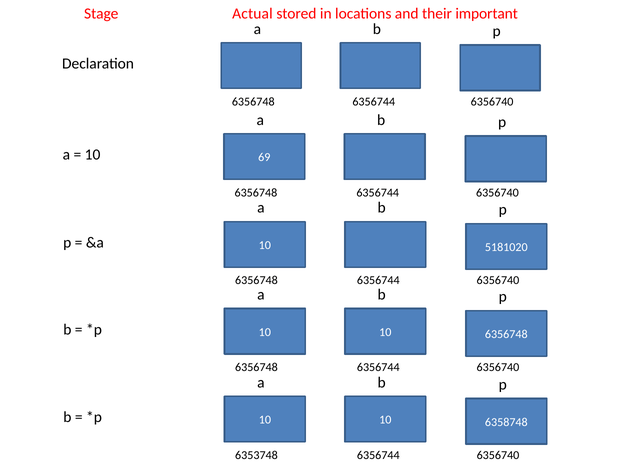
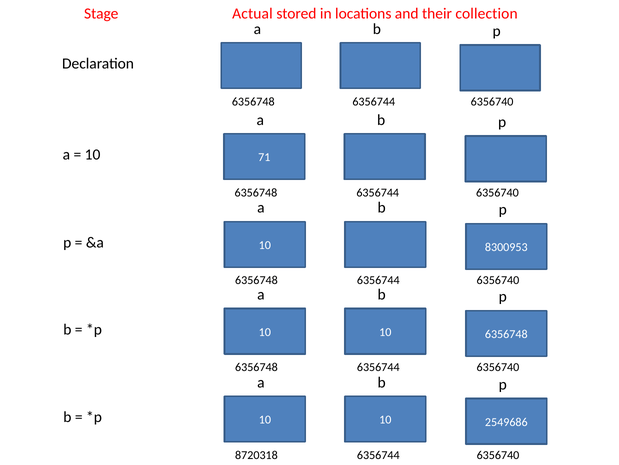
important: important -> collection
69: 69 -> 71
5181020: 5181020 -> 8300953
6358748: 6358748 -> 2549686
6353748: 6353748 -> 8720318
